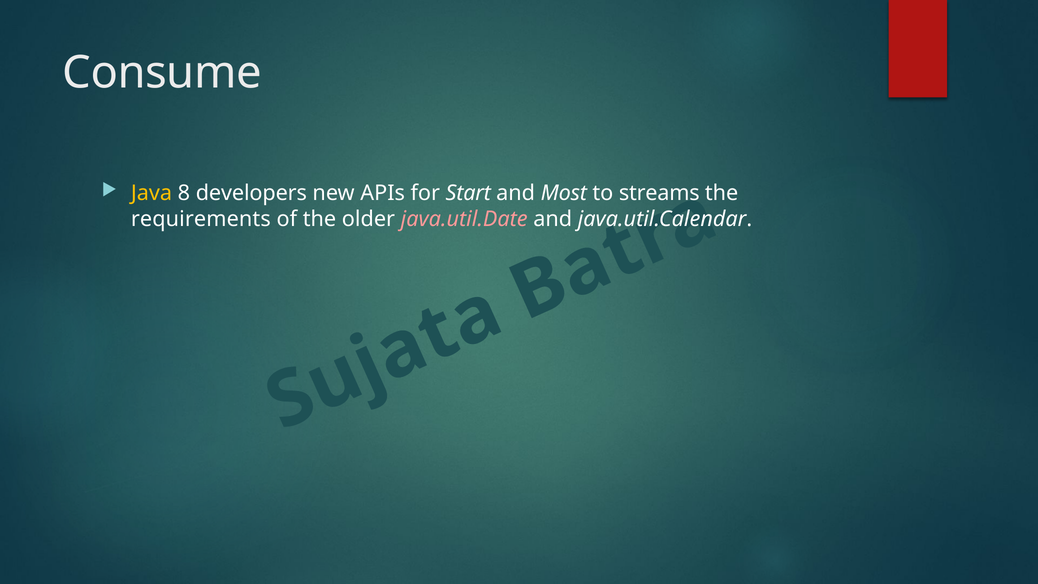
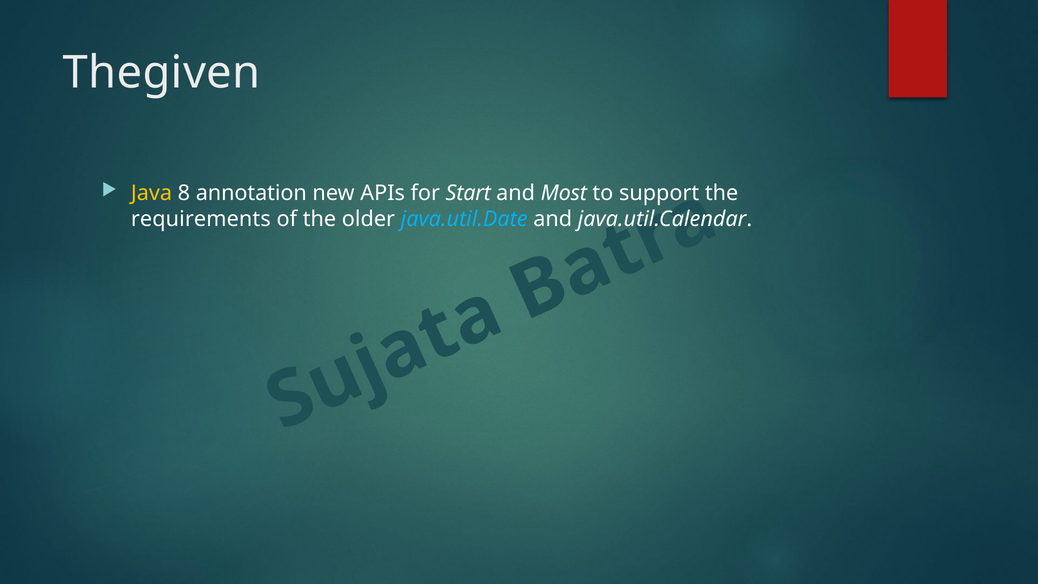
Consume: Consume -> Thegiven
developers: developers -> annotation
streams: streams -> support
java.util.Date colour: pink -> light blue
